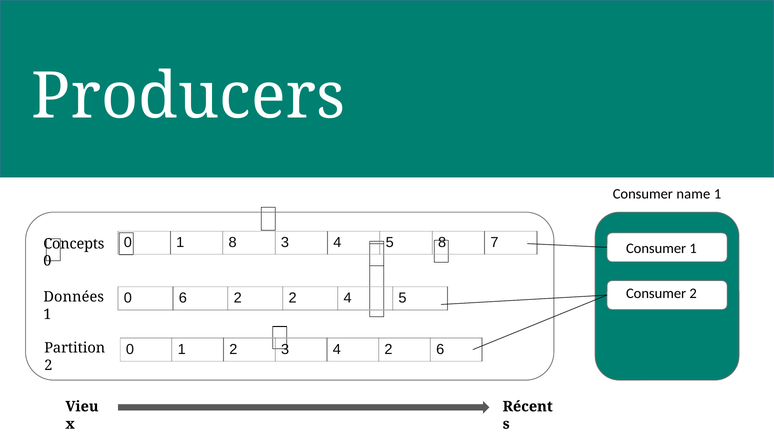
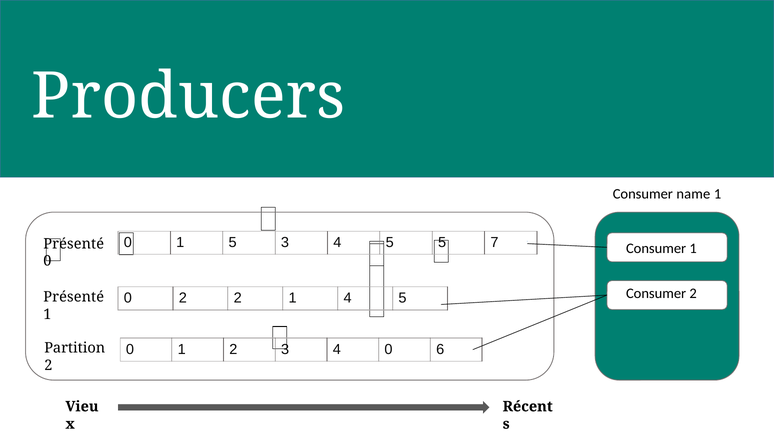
1 8: 8 -> 5
5 8: 8 -> 5
Concepts at (74, 244): Concepts -> Présenté
0 6: 6 -> 2
2 2: 2 -> 1
Données at (74, 297): Données -> Présenté
4 2: 2 -> 0
